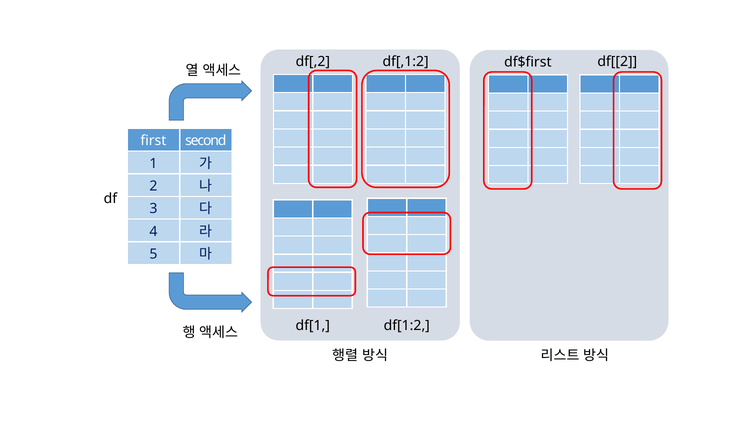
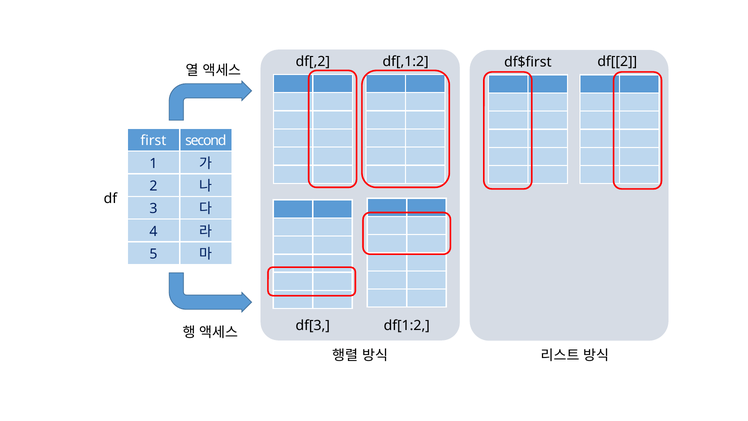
df[1: df[1 -> df[3
